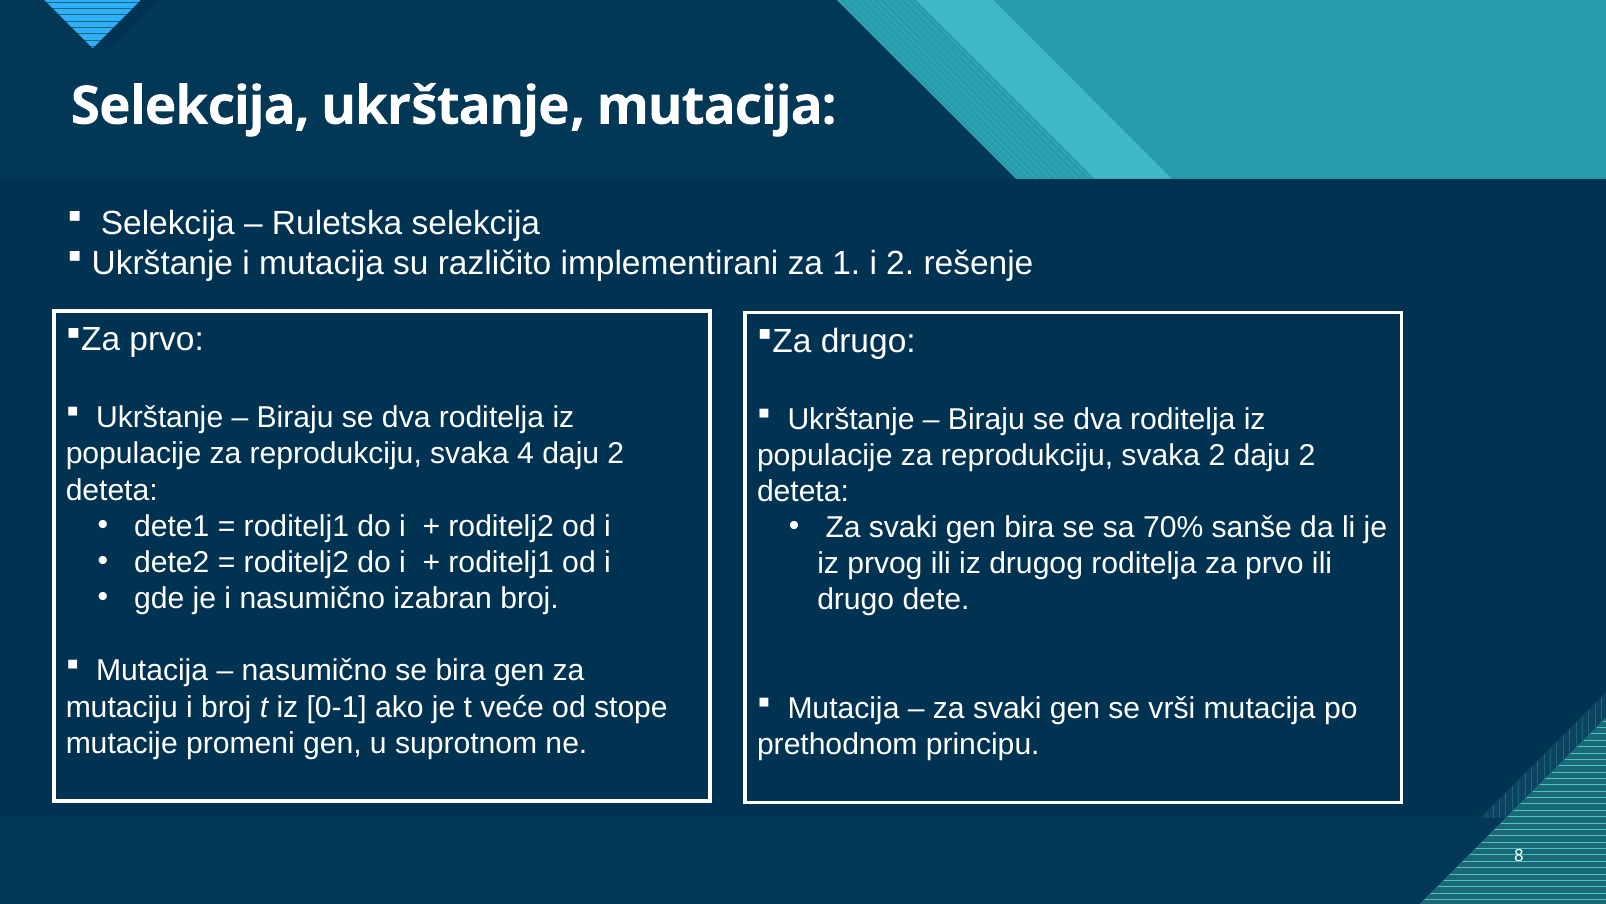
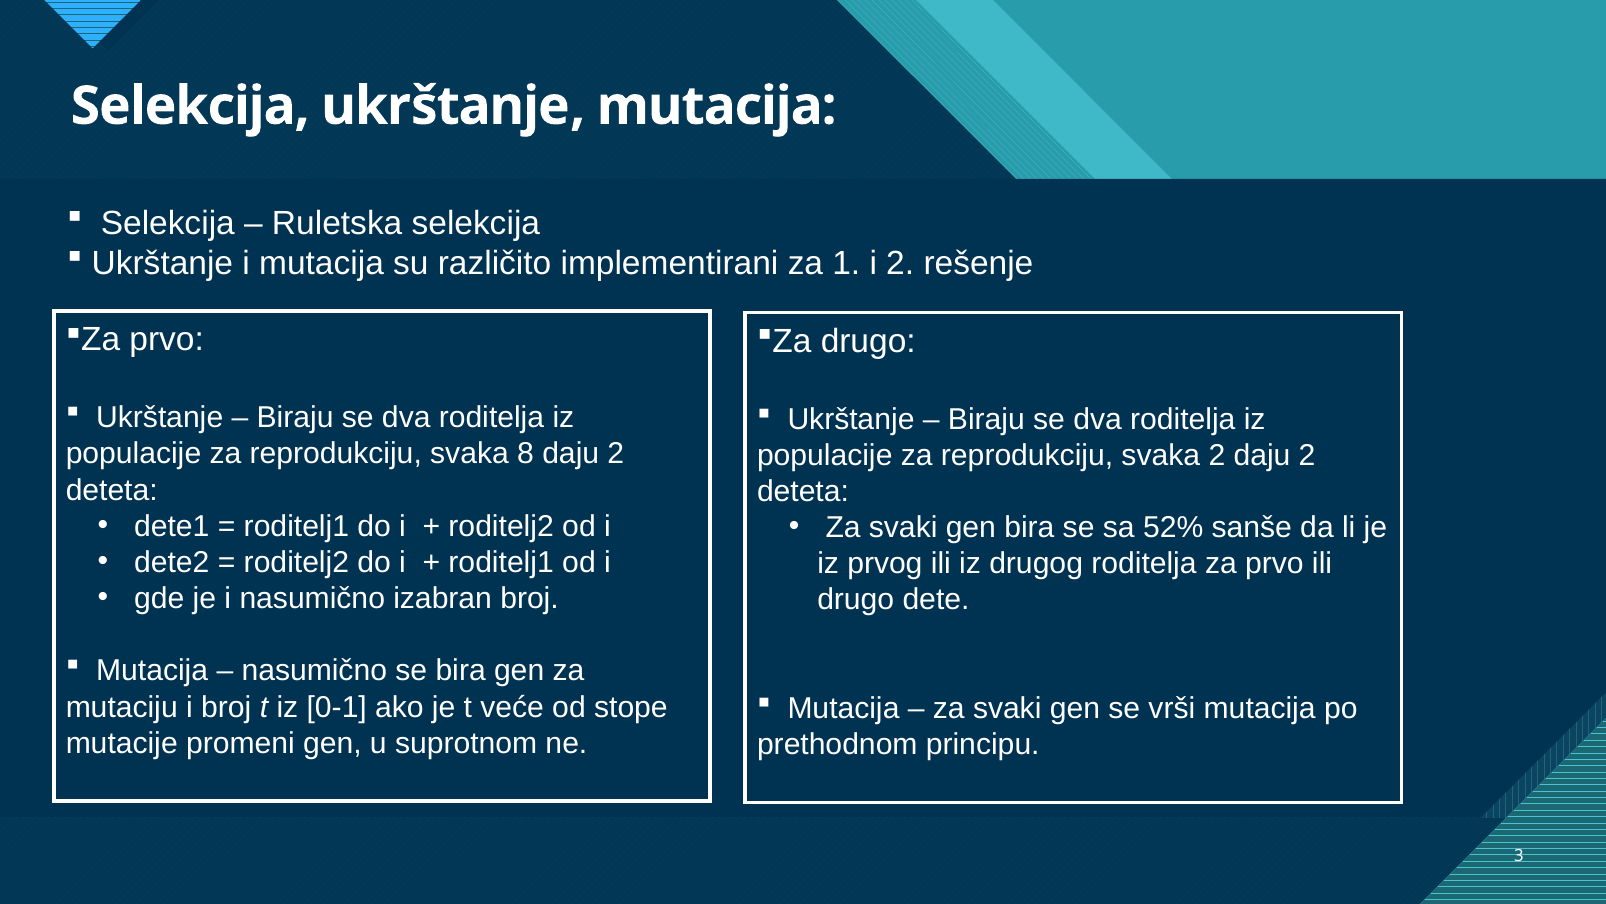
4: 4 -> 8
70%: 70% -> 52%
8: 8 -> 3
